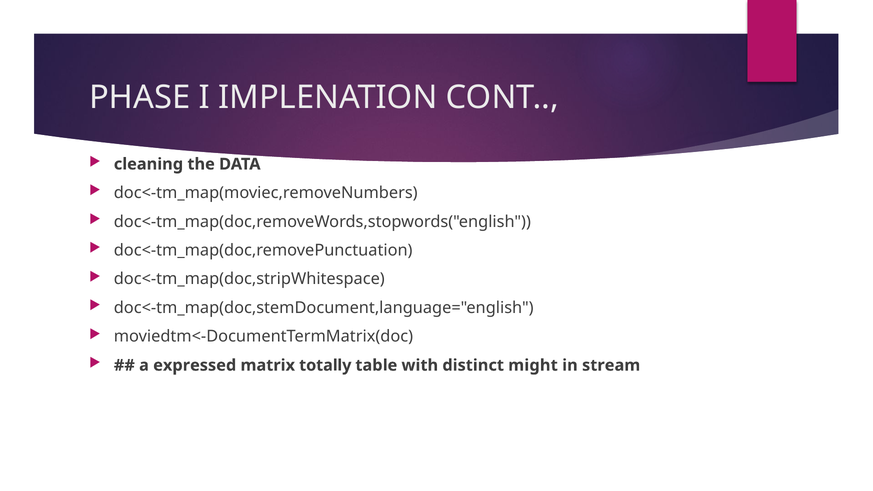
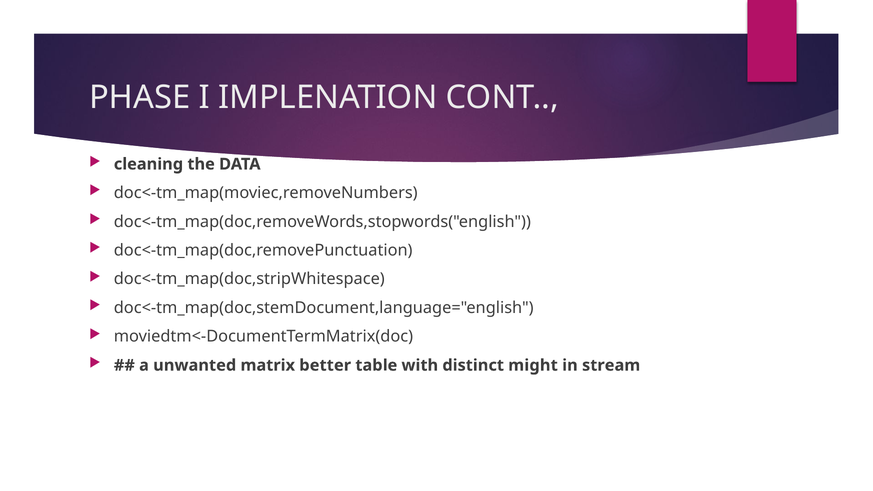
expressed: expressed -> unwanted
totally: totally -> better
